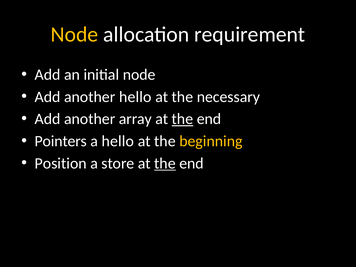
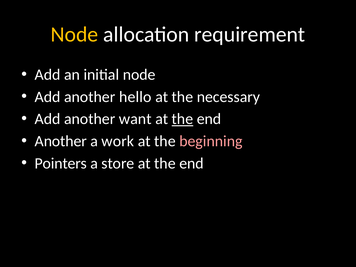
array: array -> want
Pointers at (61, 141): Pointers -> Another
a hello: hello -> work
beginning colour: yellow -> pink
Position: Position -> Pointers
the at (165, 163) underline: present -> none
